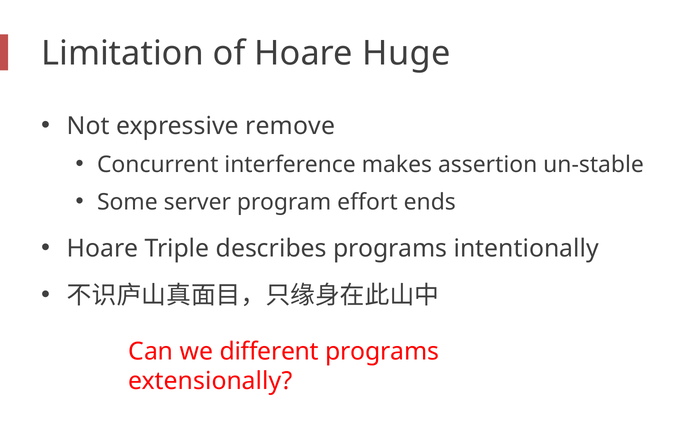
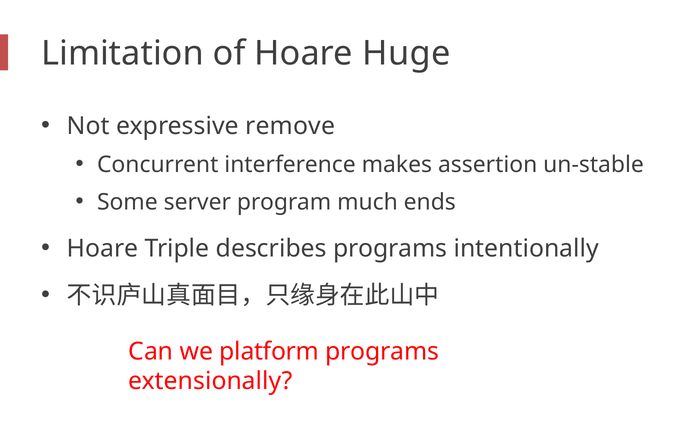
effort: effort -> much
different: different -> platform
